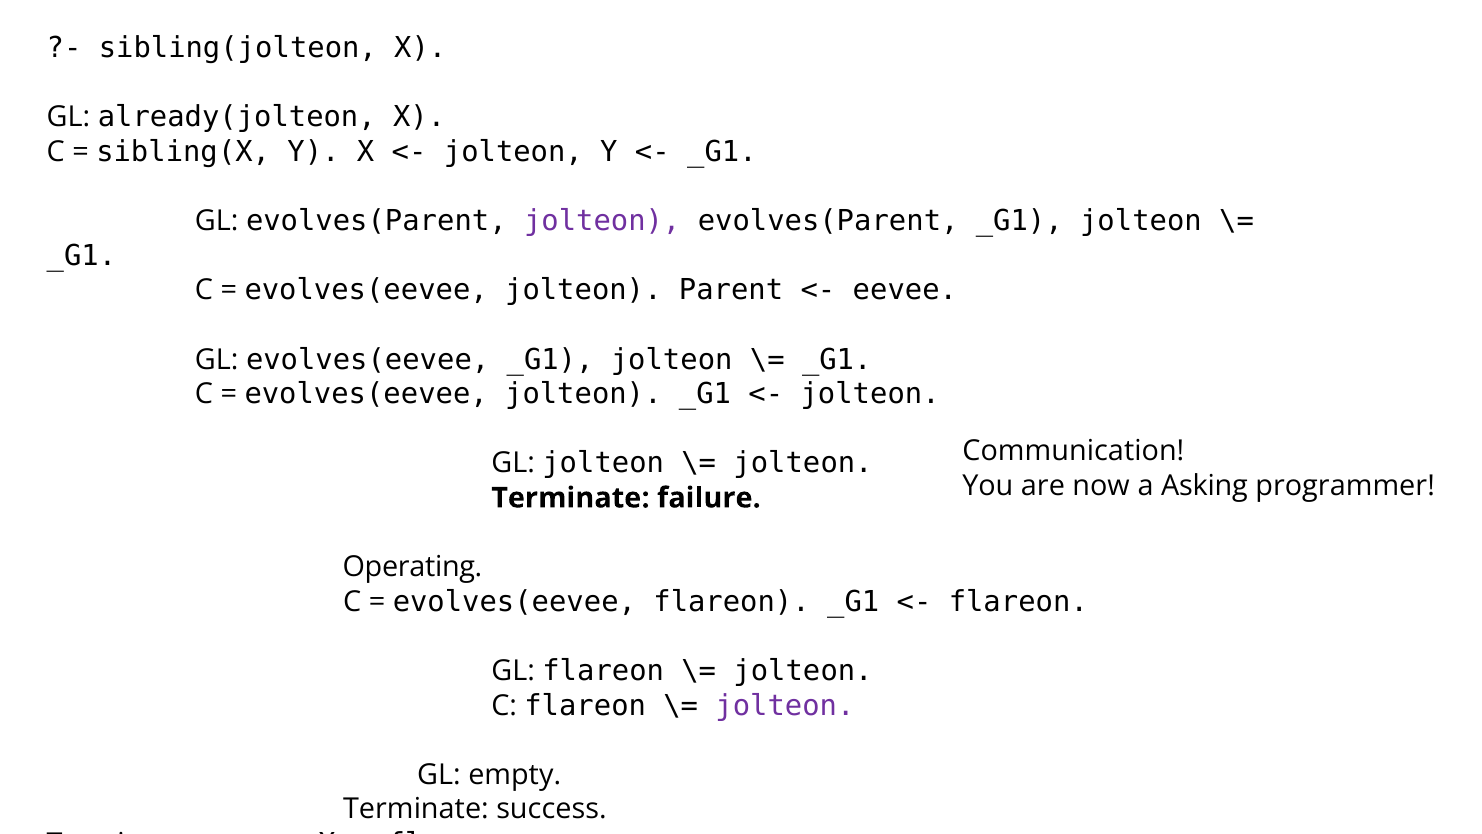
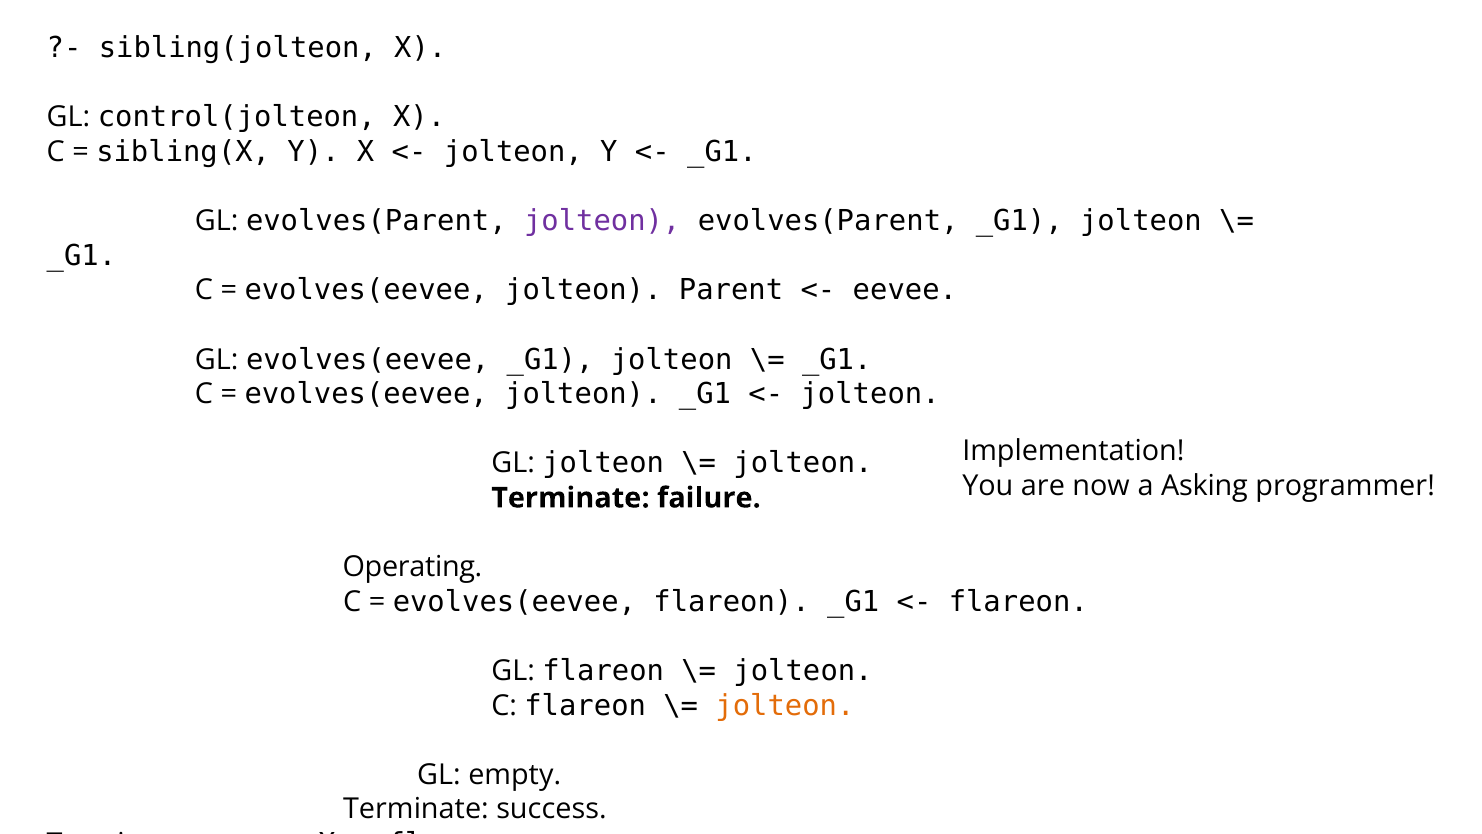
already(jolteon: already(jolteon -> control(jolteon
Communication: Communication -> Implementation
jolteon at (785, 705) colour: purple -> orange
